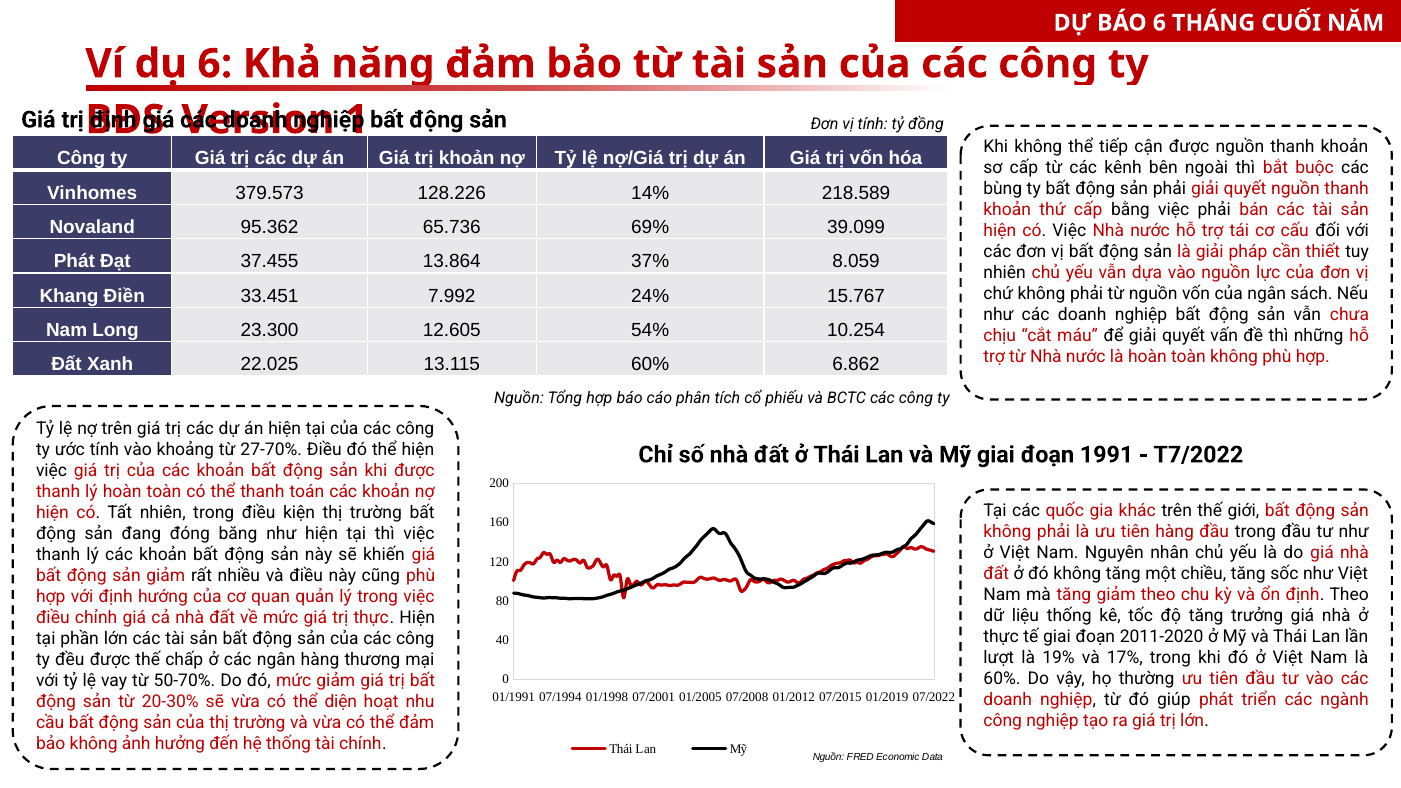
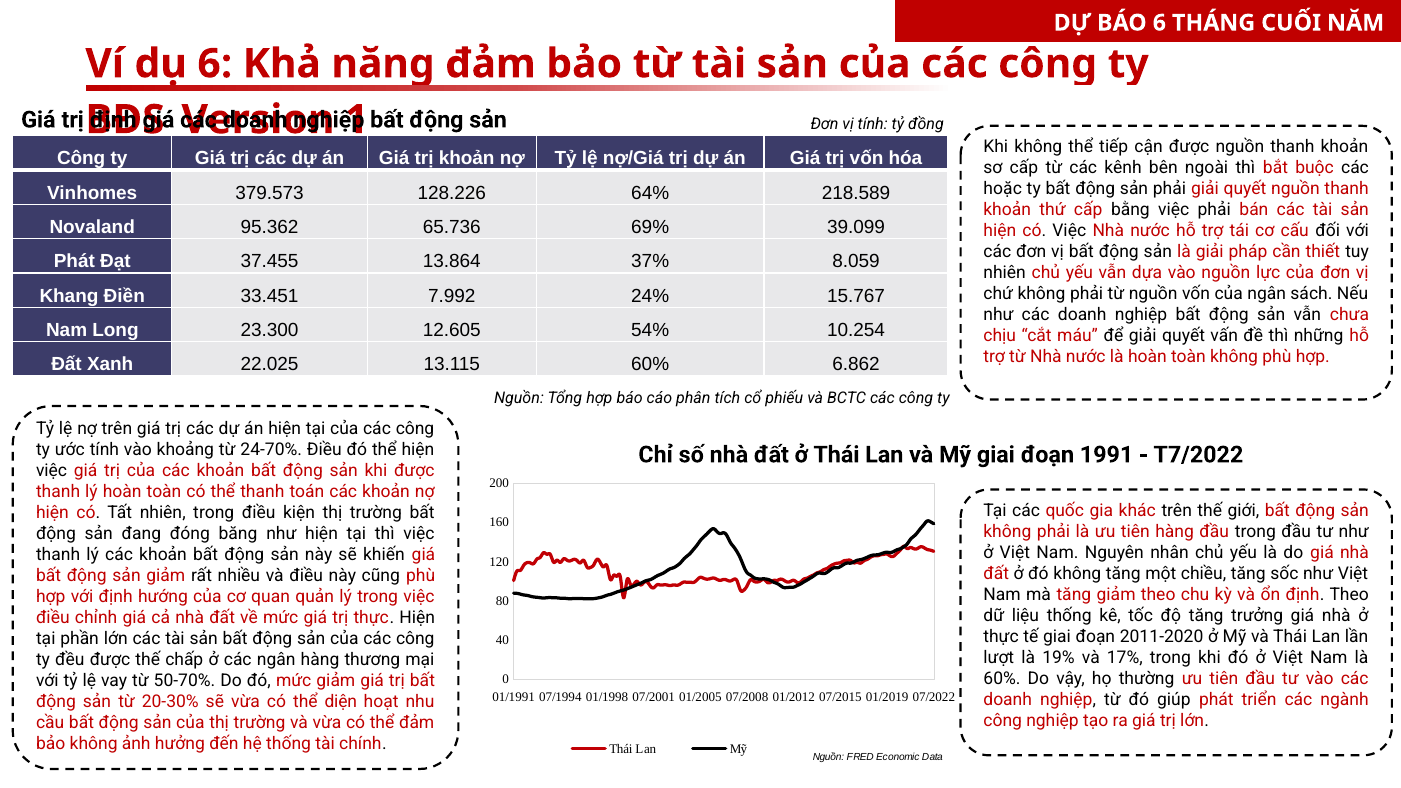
bùng: bùng -> hoặc
14%: 14% -> 64%
27-70%: 27-70% -> 24-70%
